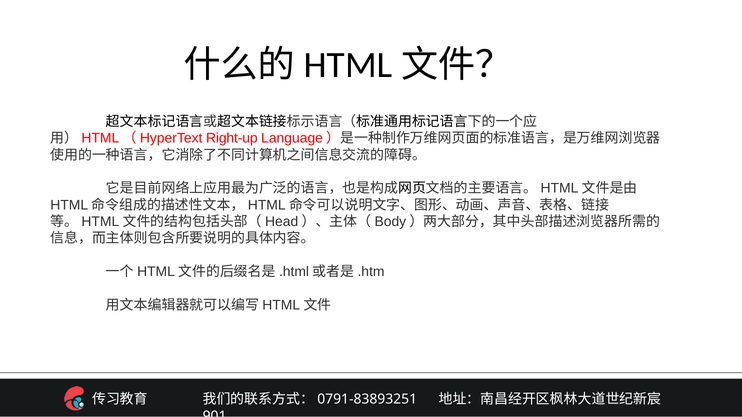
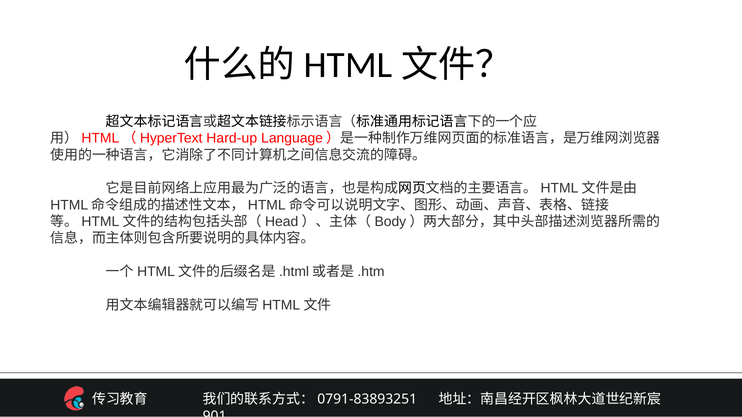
Right-up: Right-up -> Hard-up
